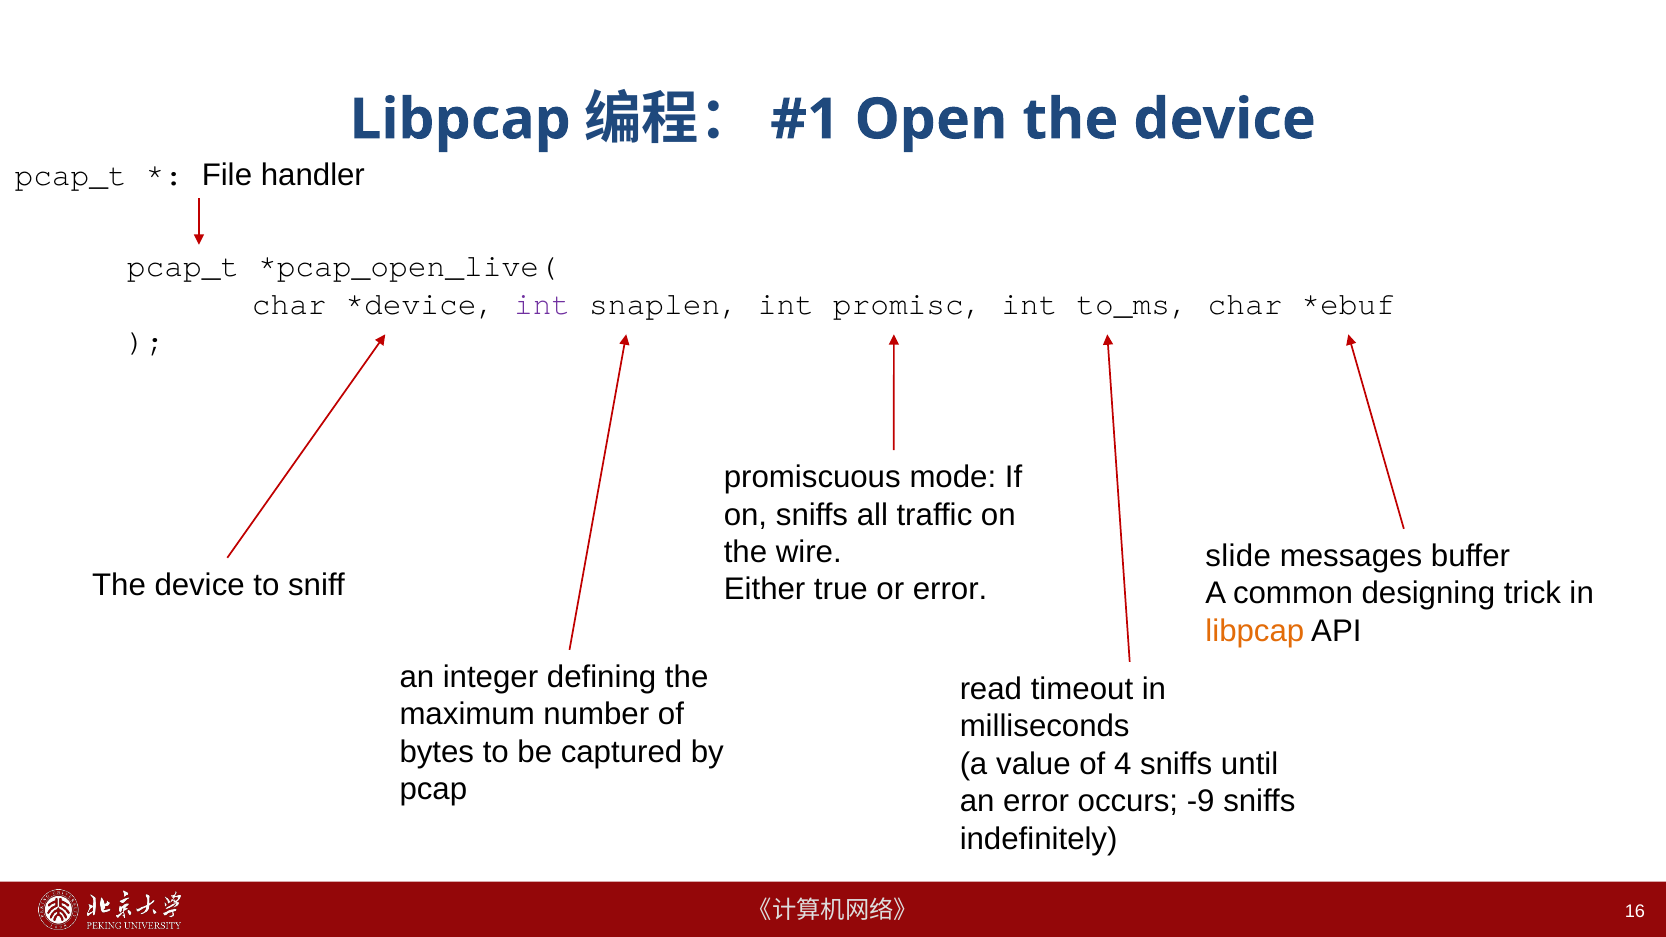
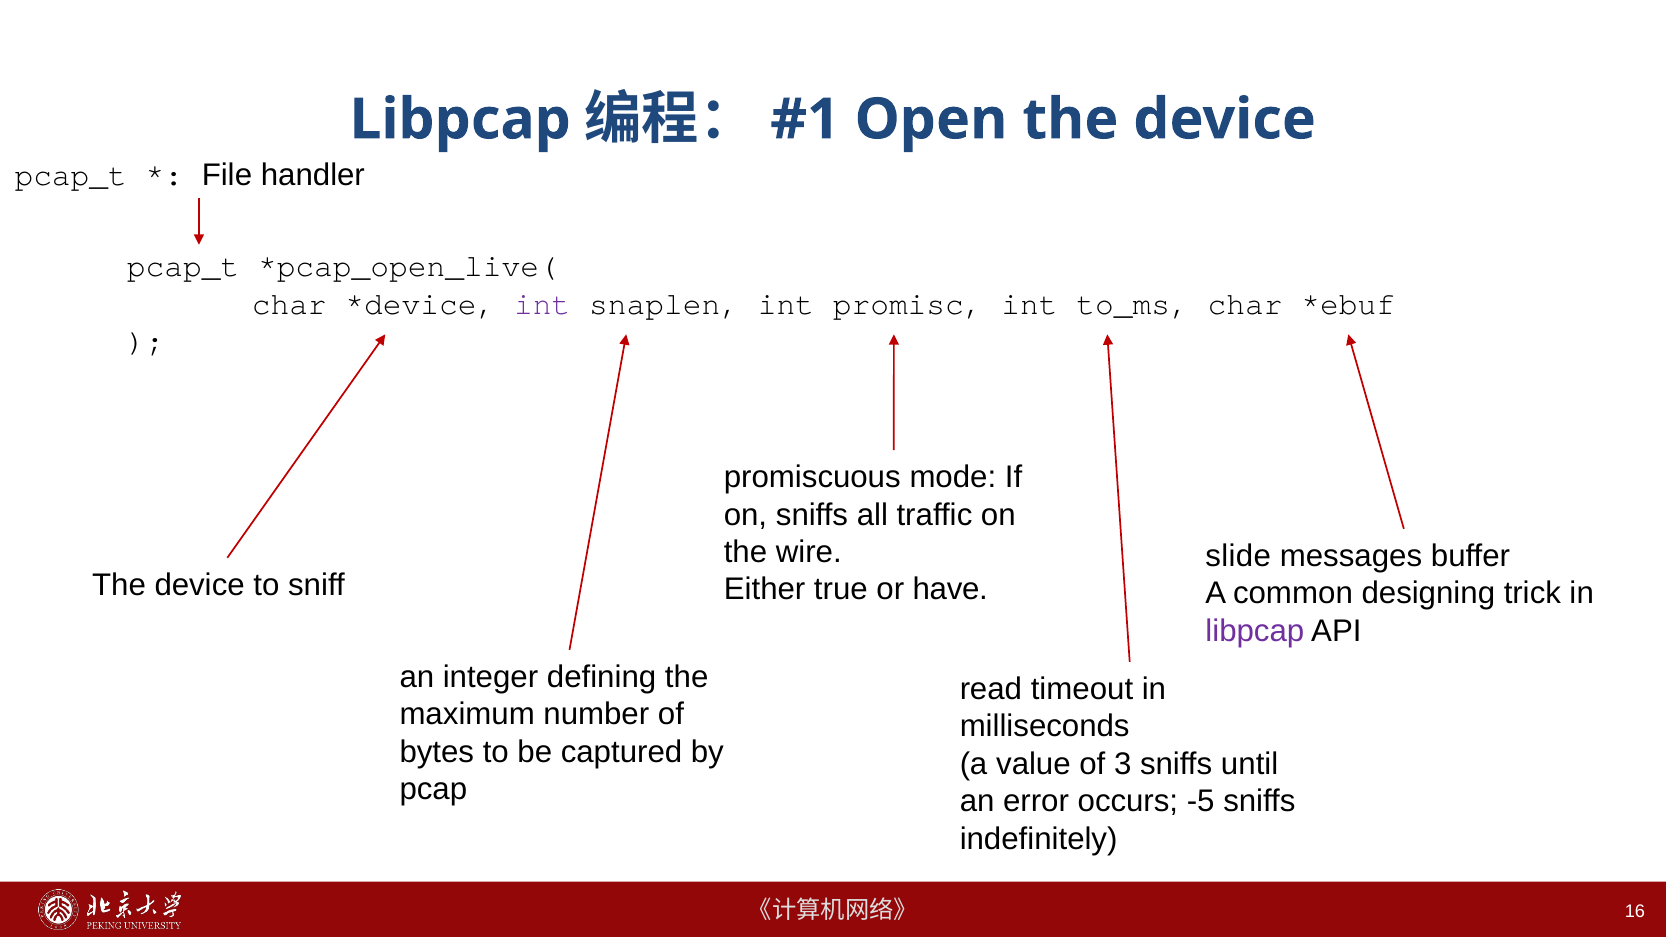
or error: error -> have
libpcap at (1255, 631) colour: orange -> purple
4: 4 -> 3
-9: -9 -> -5
